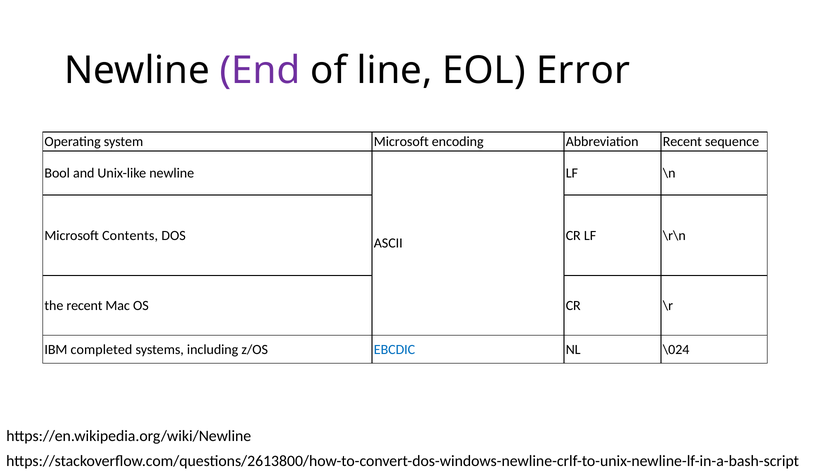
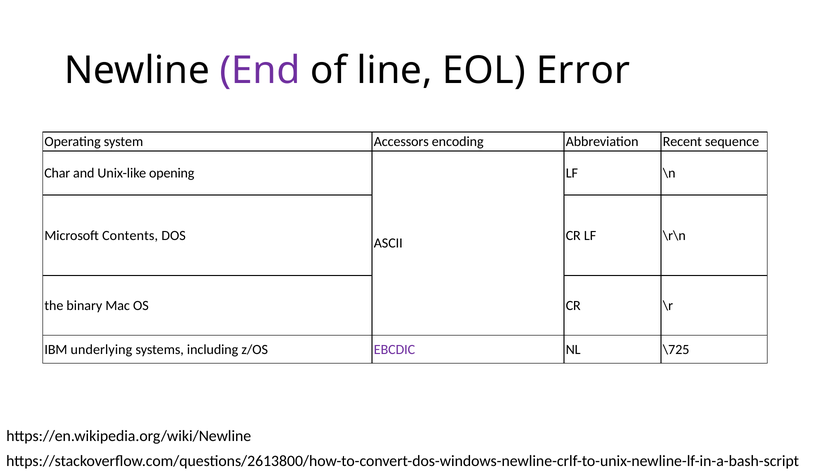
system Microsoft: Microsoft -> Accessors
Bool: Bool -> Char
Unix-like newline: newline -> opening
the recent: recent -> binary
completed: completed -> underlying
EBCDIC colour: blue -> purple
\024: \024 -> \725
